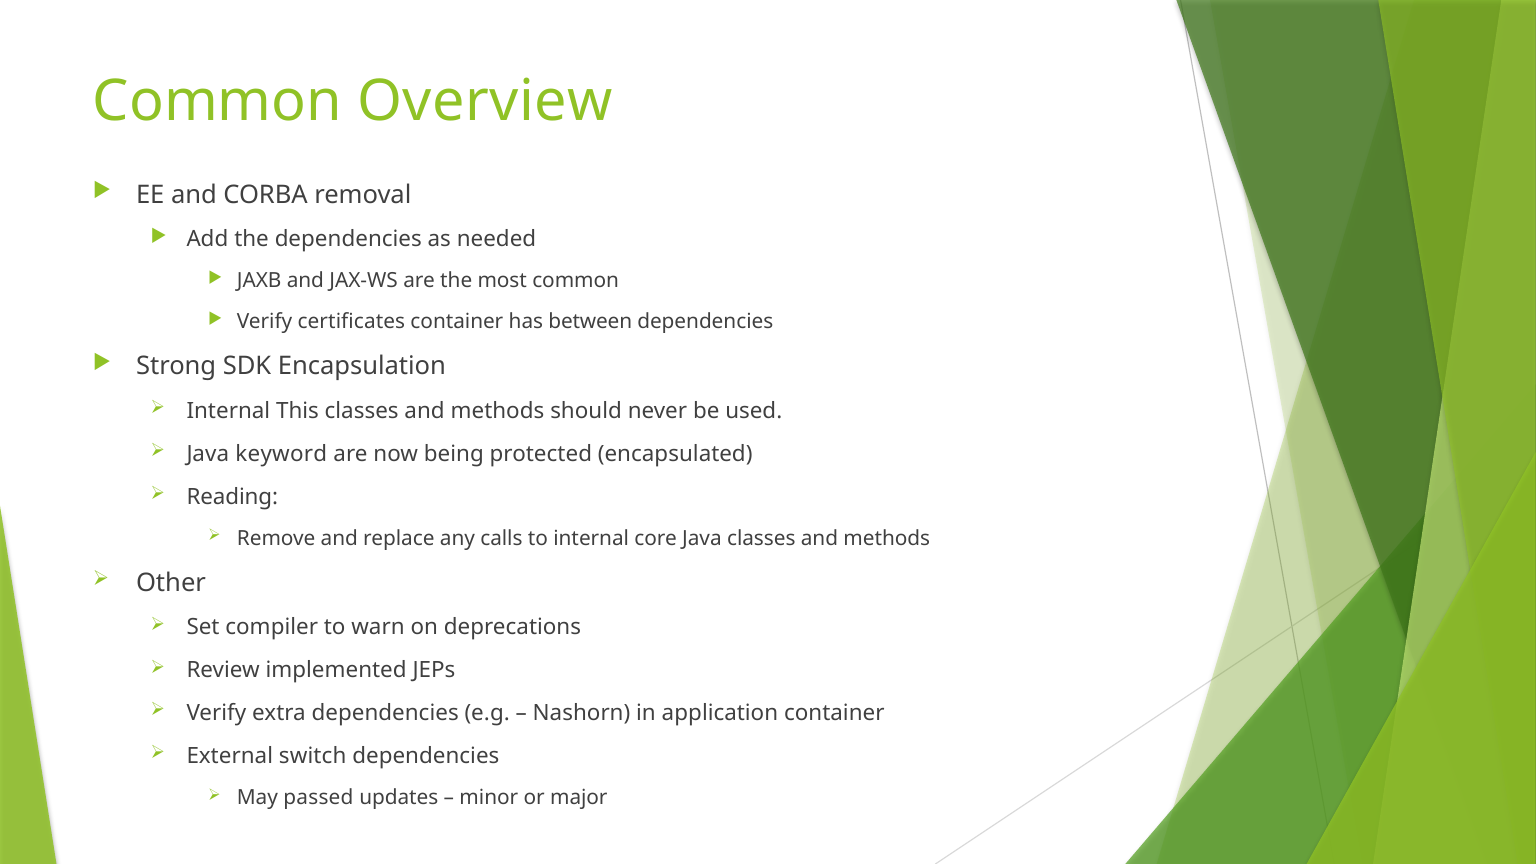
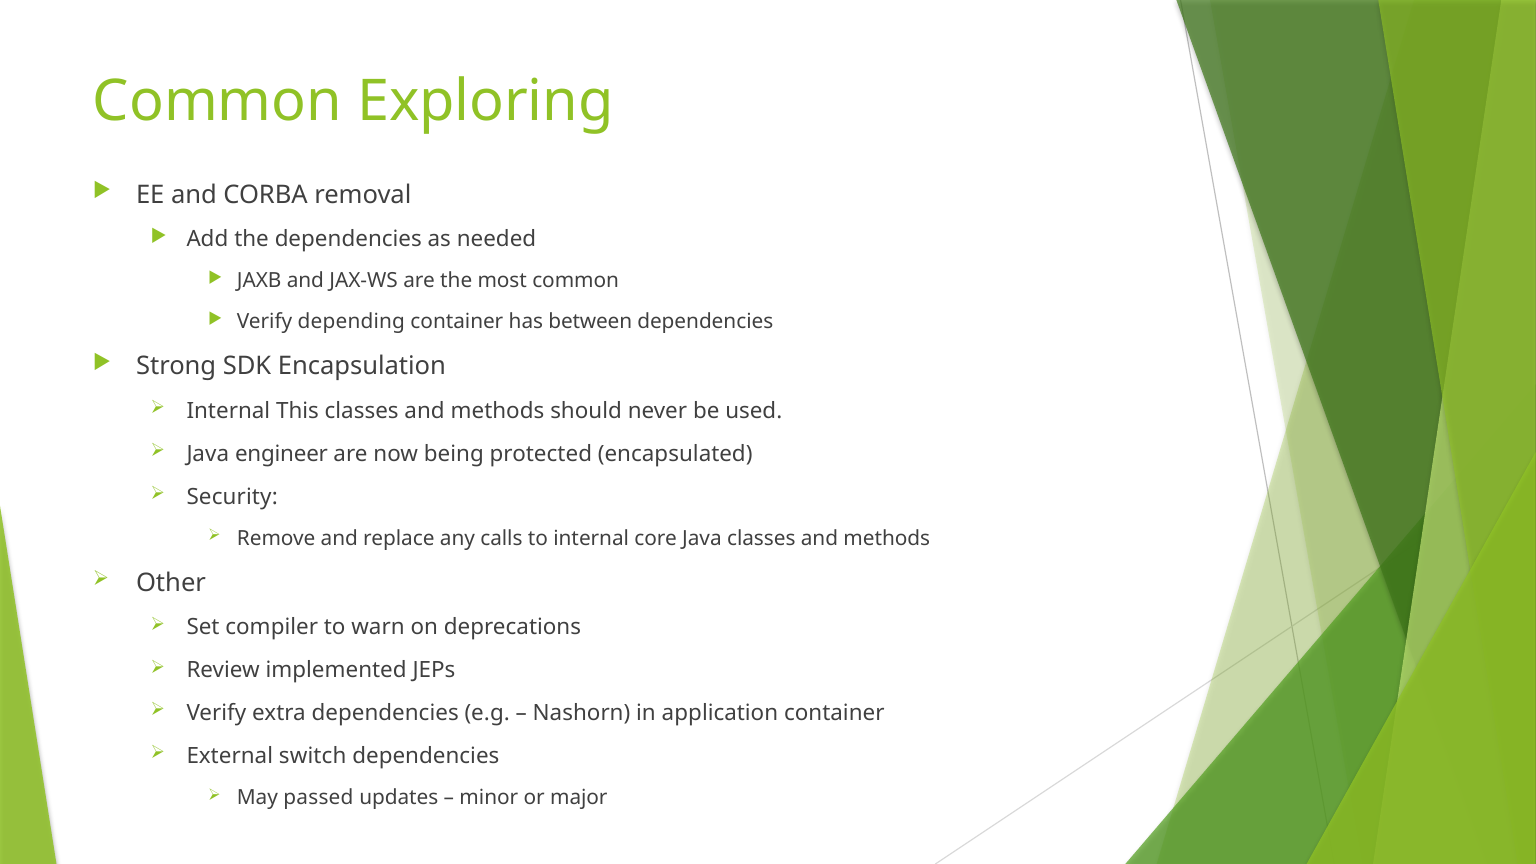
Overview: Overview -> Exploring
certificates: certificates -> depending
keyword: keyword -> engineer
Reading: Reading -> Security
